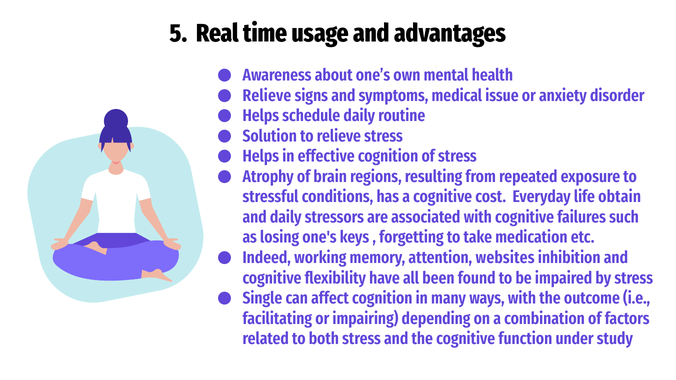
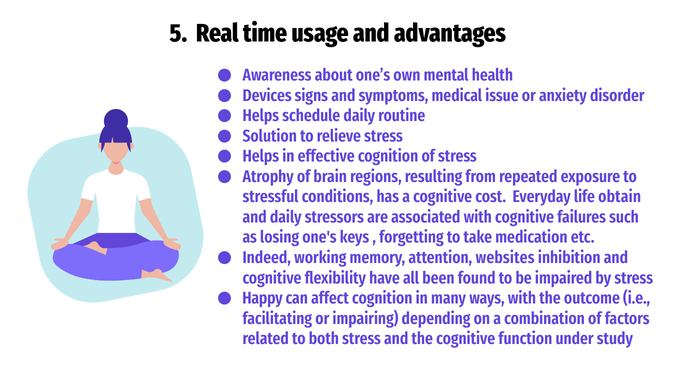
Relieve at (267, 96): Relieve -> Devices
Single: Single -> Happy
